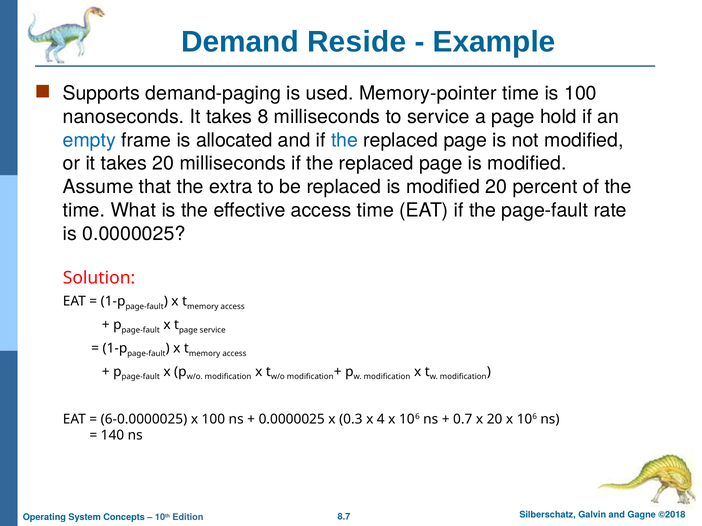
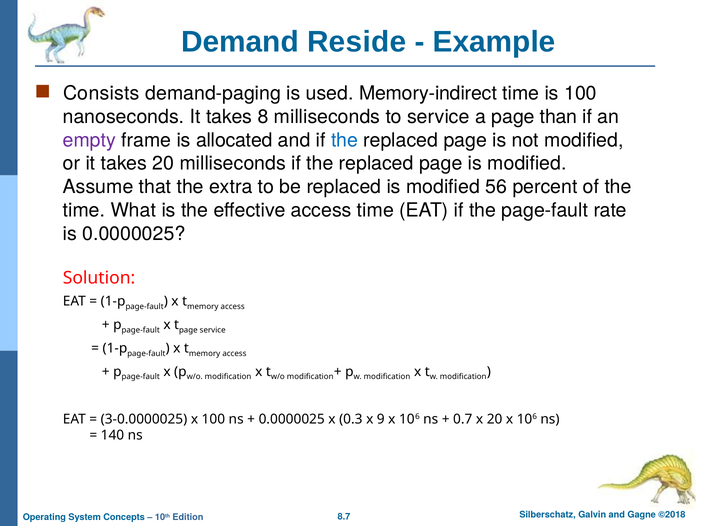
Supports: Supports -> Consists
Memory-pointer: Memory-pointer -> Memory-indirect
hold: hold -> than
empty colour: blue -> purple
modified 20: 20 -> 56
6-0.0000025: 6-0.0000025 -> 3-0.0000025
4: 4 -> 9
